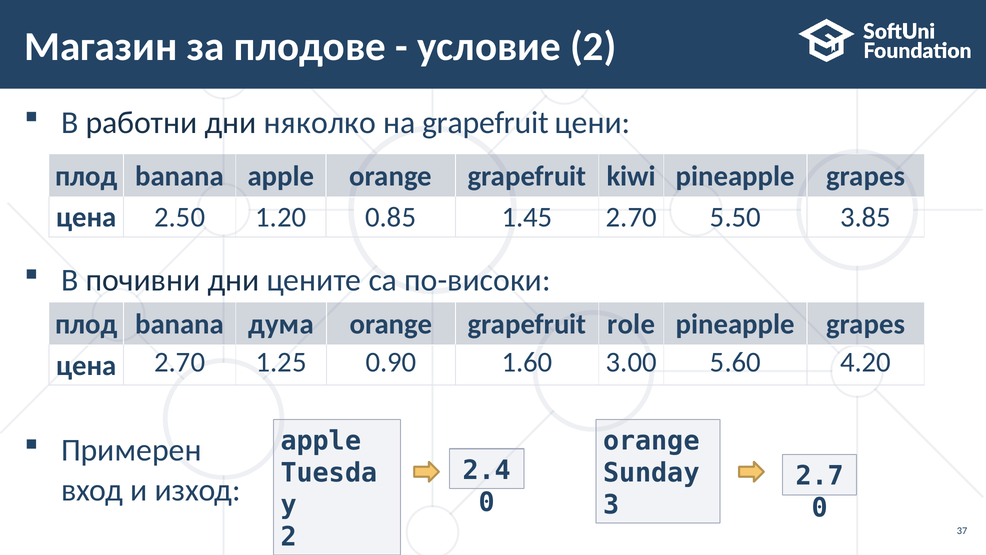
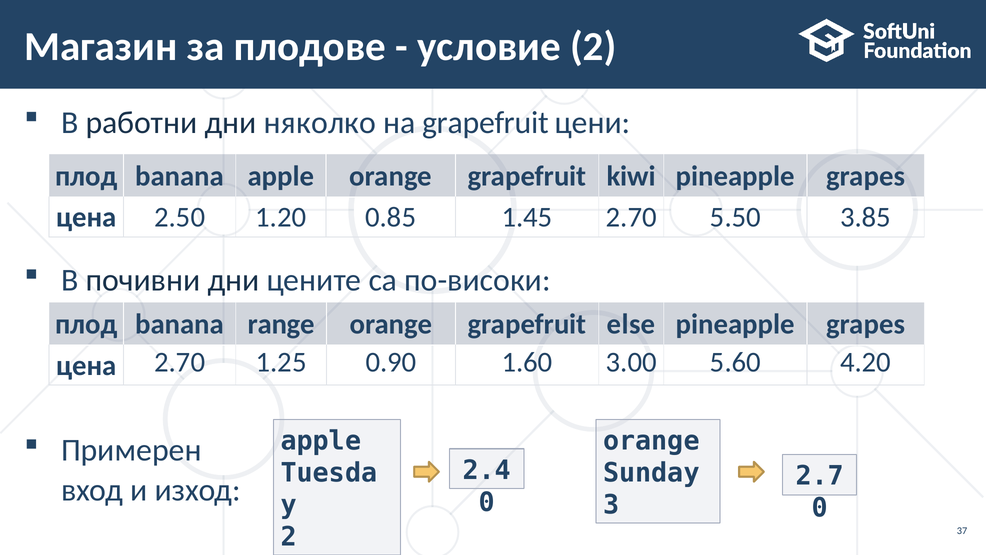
дума: дума -> range
role: role -> else
